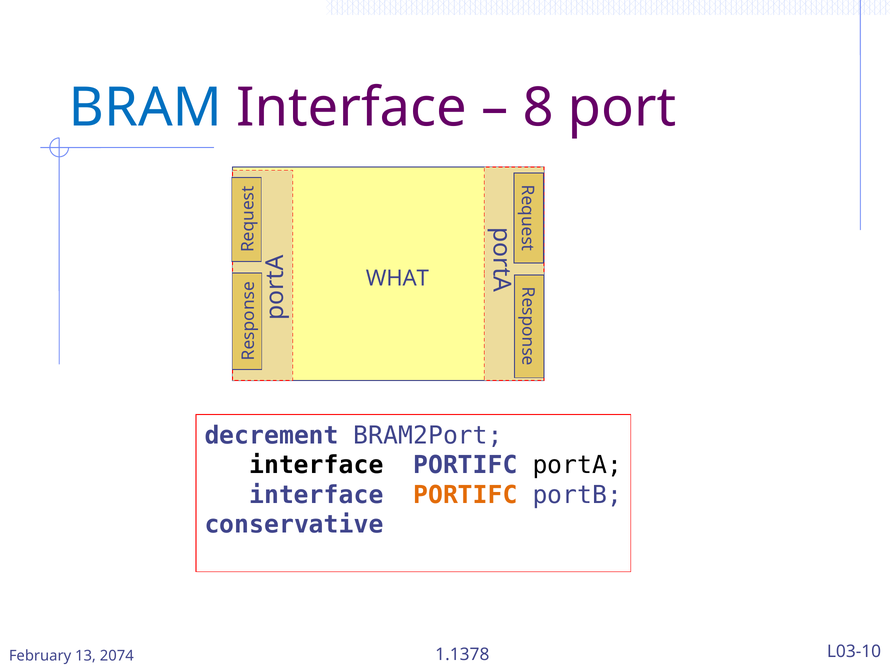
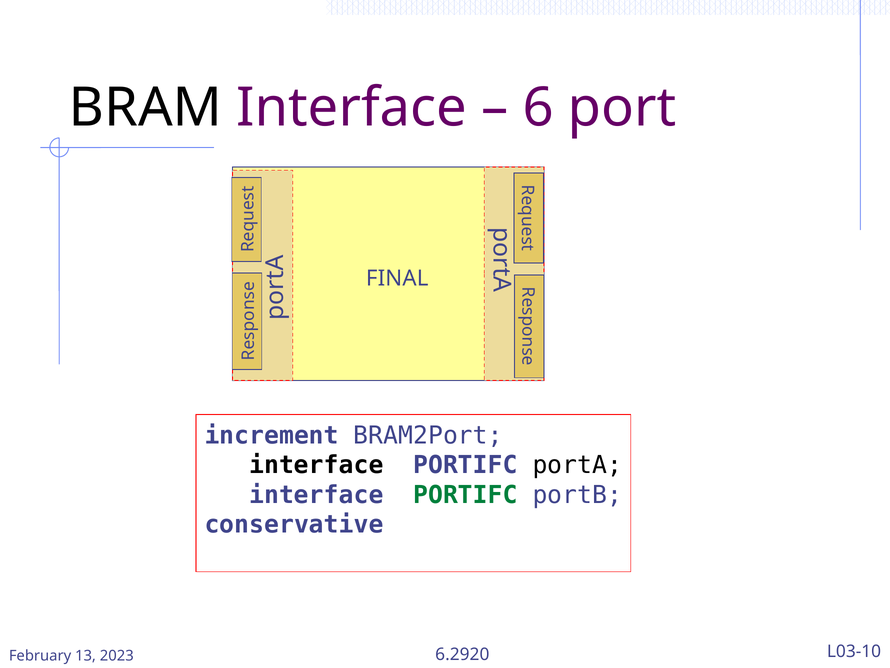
BRAM colour: blue -> black
8: 8 -> 6
WHAT: WHAT -> FINAL
decrement: decrement -> increment
PORTIFC at (465, 494) colour: orange -> green
1.1378: 1.1378 -> 6.2920
2074: 2074 -> 2023
